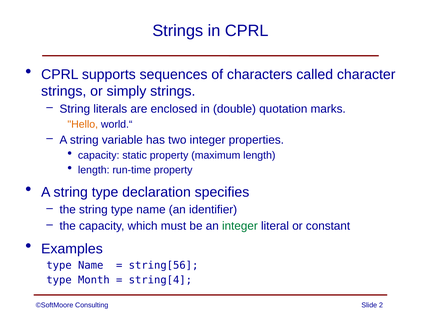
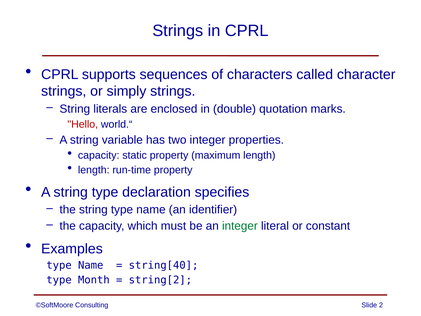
Hello colour: orange -> red
string[56: string[56 -> string[40
string[4: string[4 -> string[2
